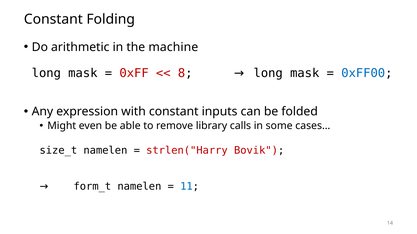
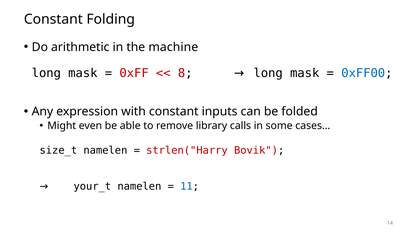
form_t: form_t -> your_t
